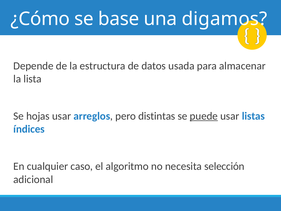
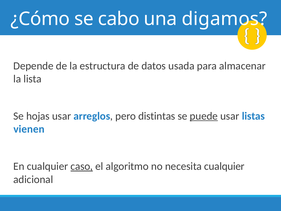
base: base -> cabo
índices: índices -> vienen
caso underline: none -> present
necesita selección: selección -> cualquier
